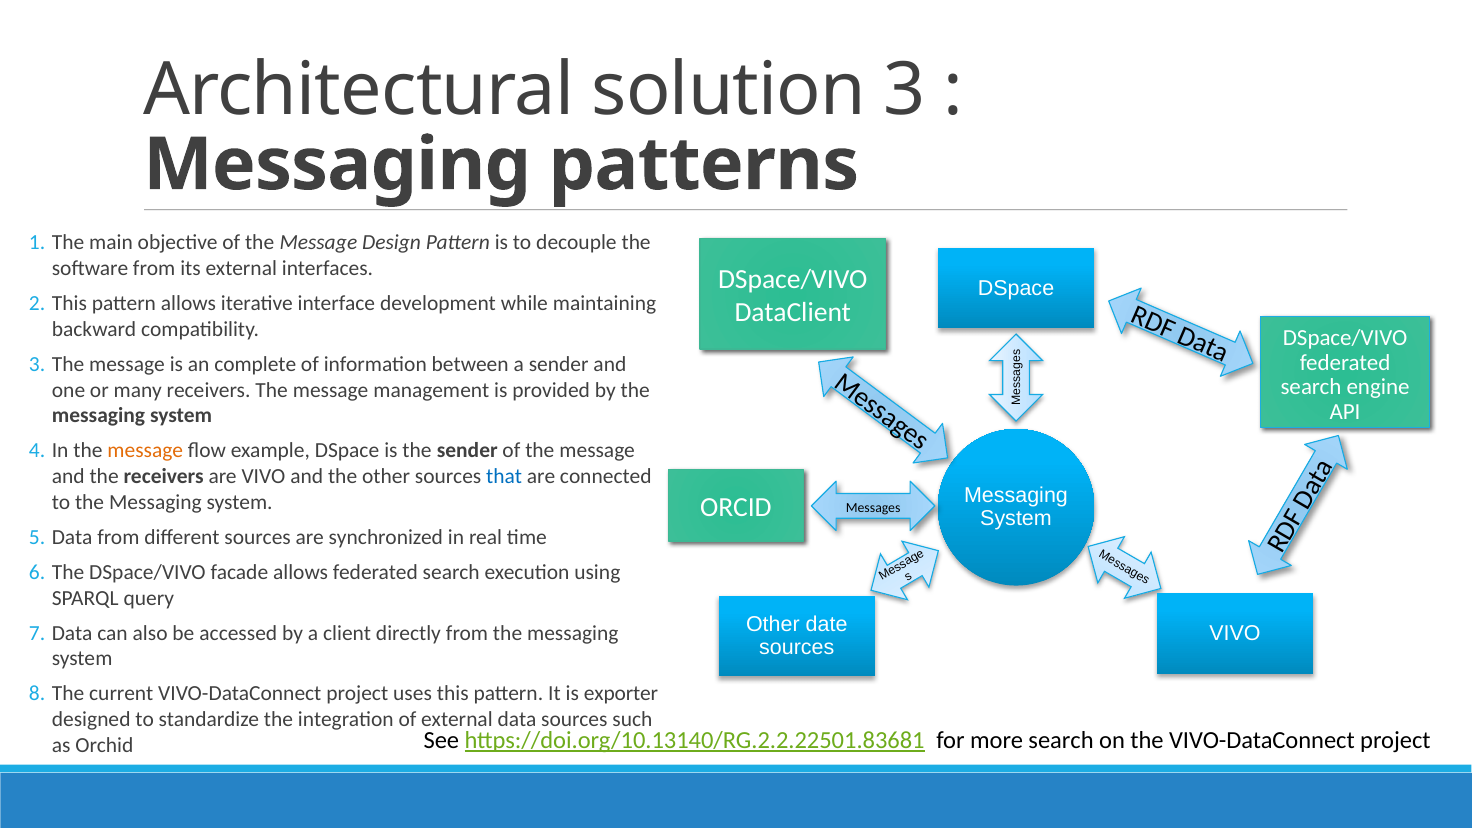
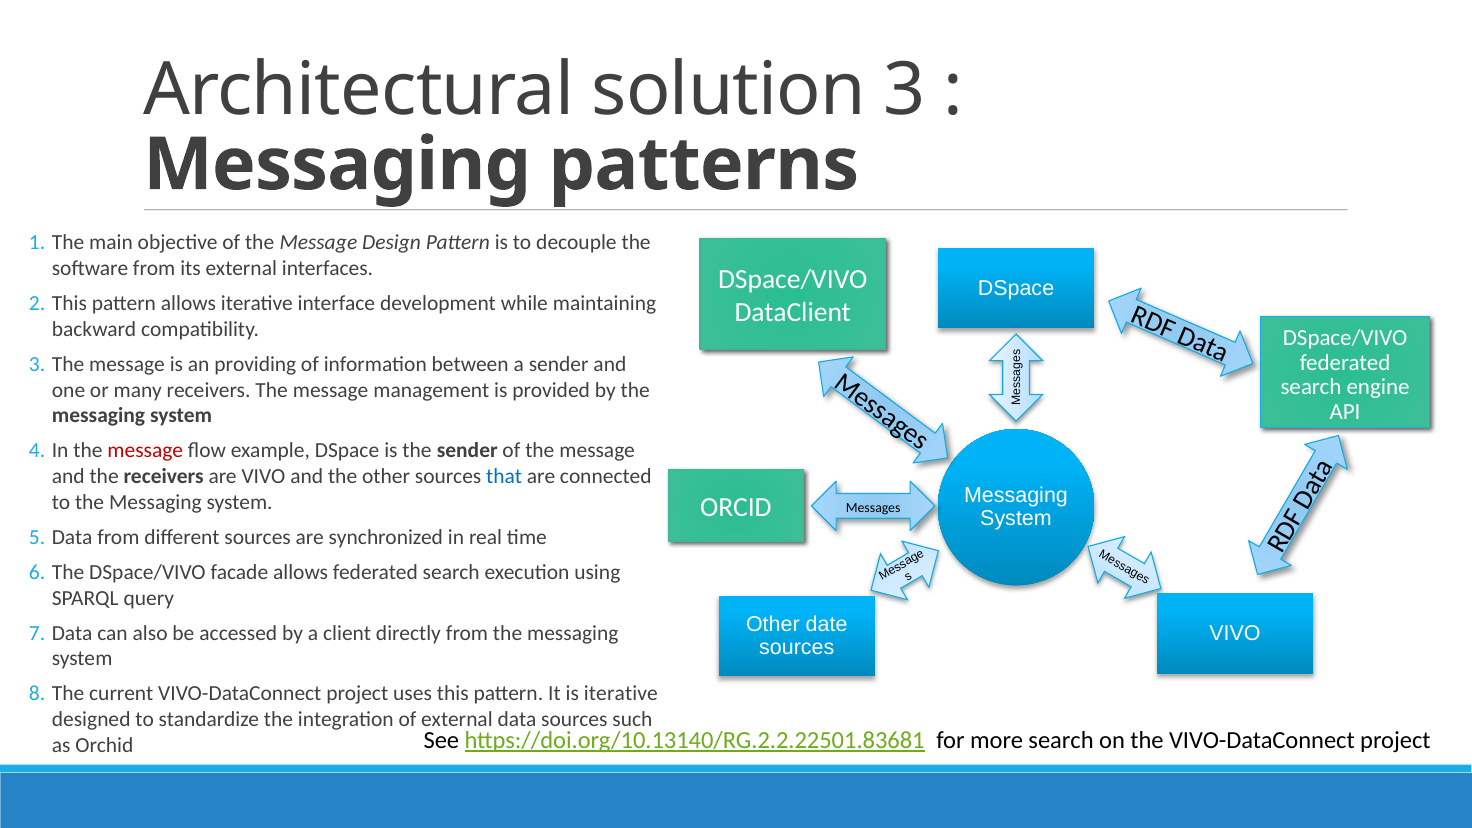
complete: complete -> providing
message at (145, 451) colour: orange -> red
is exporter: exporter -> iterative
